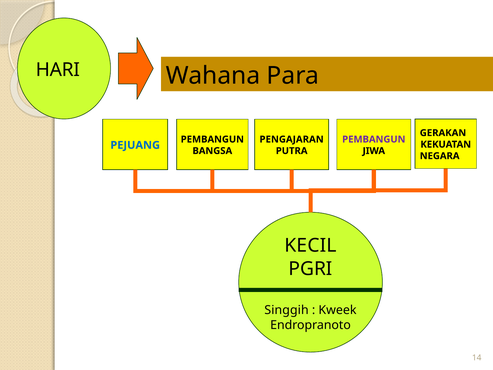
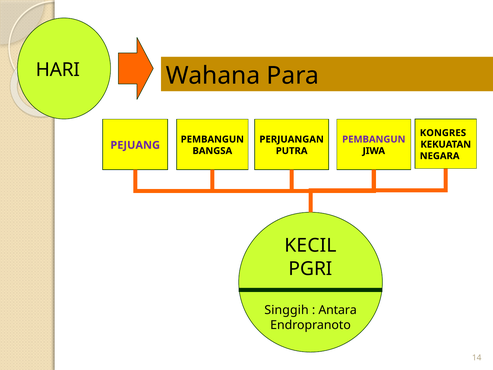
GERAKAN: GERAKAN -> KONGRES
PENGAJARAN: PENGAJARAN -> PERJUANGAN
PEJUANG colour: blue -> purple
Kweek: Kweek -> Antara
